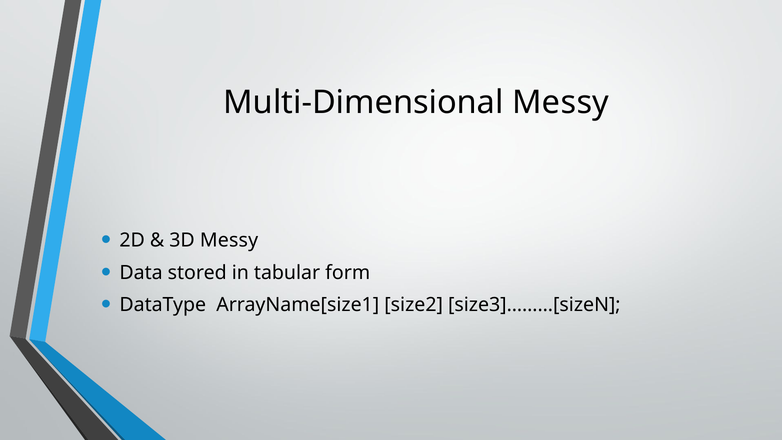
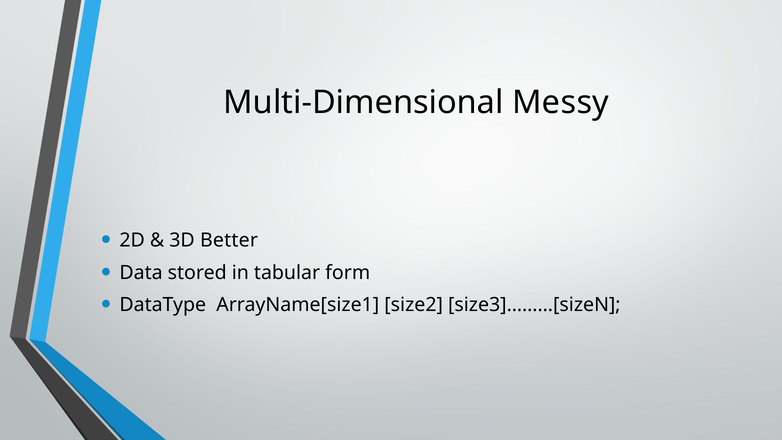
3D Messy: Messy -> Better
